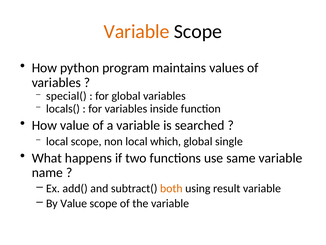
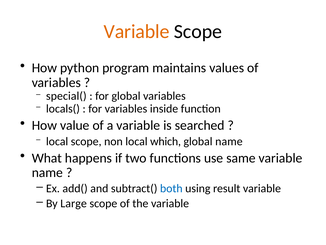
global single: single -> name
both colour: orange -> blue
By Value: Value -> Large
